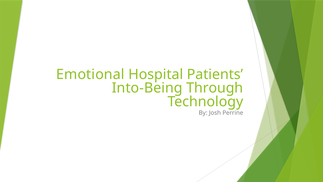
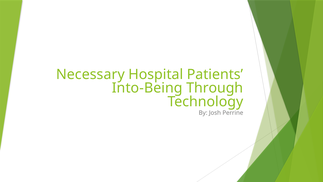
Emotional: Emotional -> Necessary
